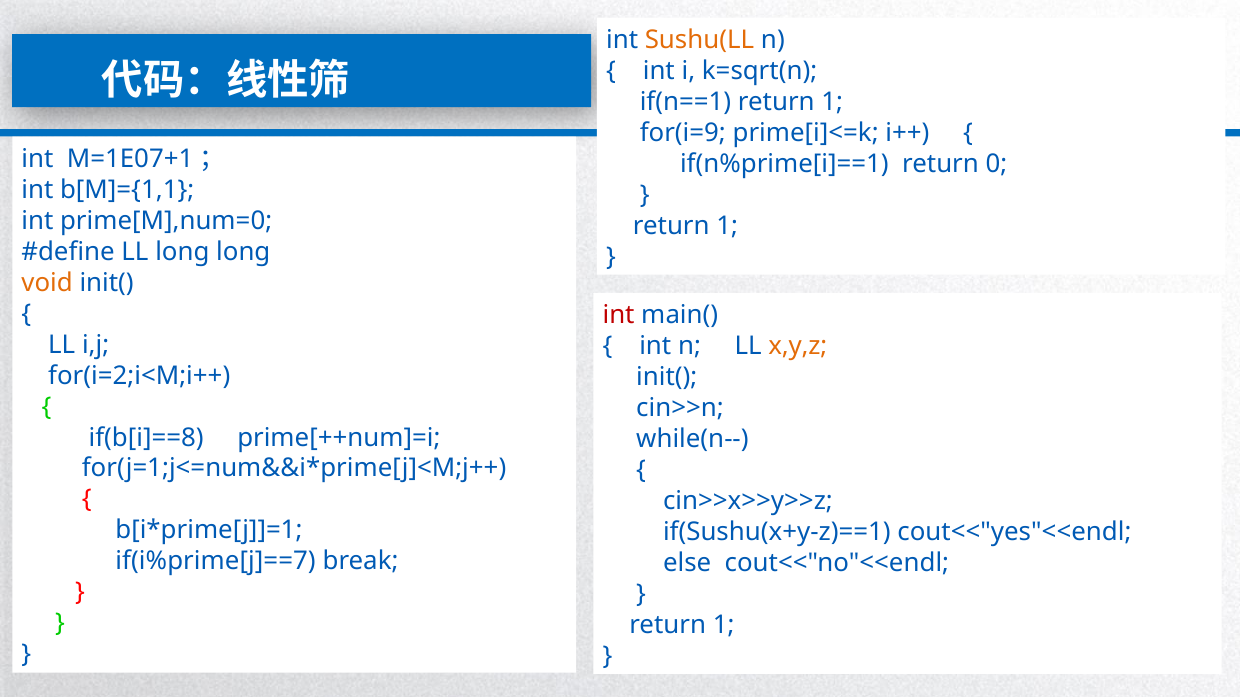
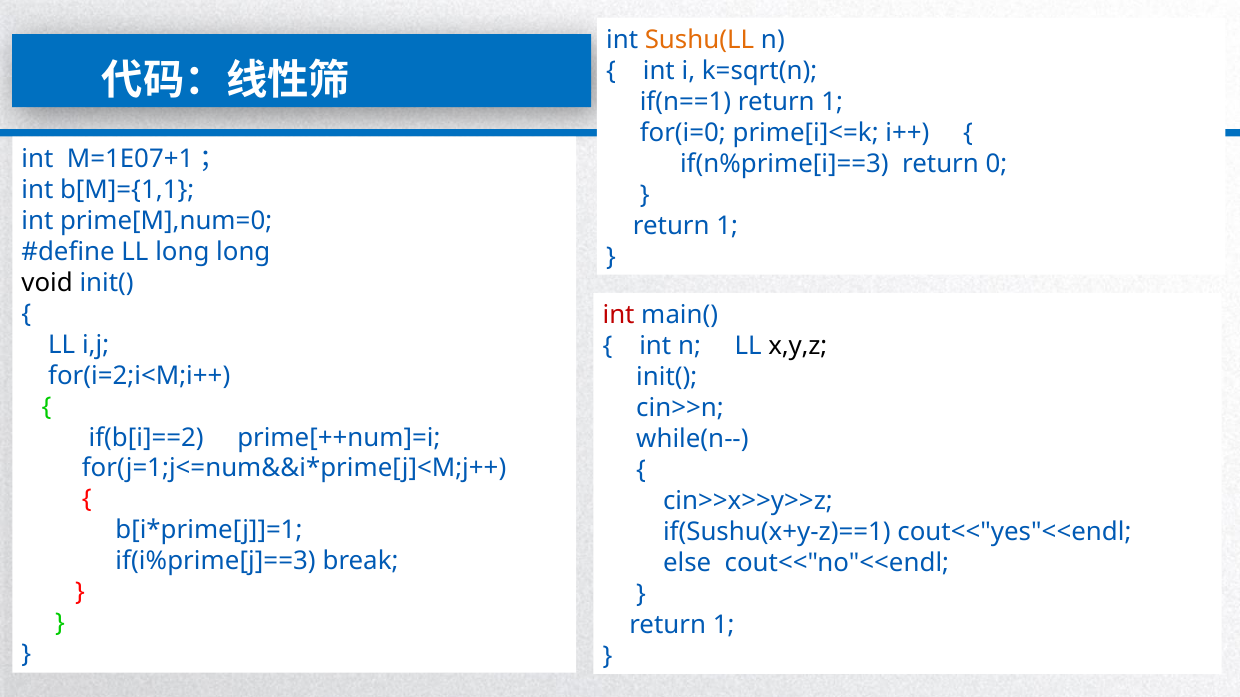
for(i=9: for(i=9 -> for(i=0
if(n%prime[i]==1: if(n%prime[i]==1 -> if(n%prime[i]==3
void colour: orange -> black
x,y,z colour: orange -> black
if(b[i]==8: if(b[i]==8 -> if(b[i]==2
if(i%prime[j]==7: if(i%prime[j]==7 -> if(i%prime[j]==3
